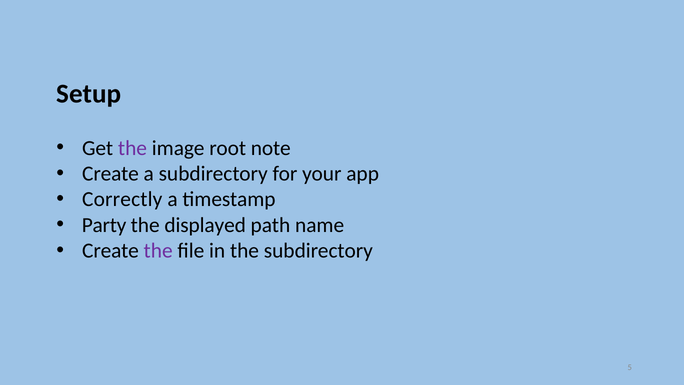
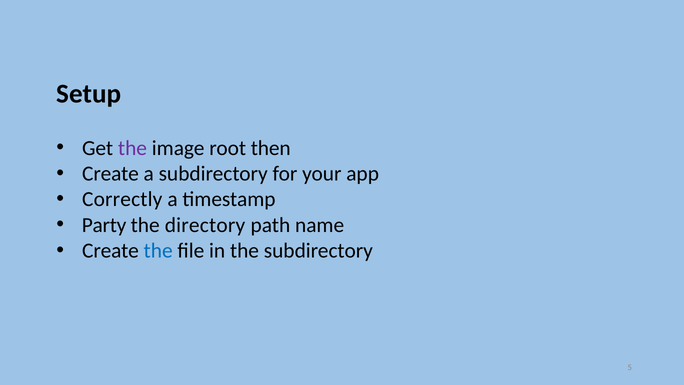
note: note -> then
displayed: displayed -> directory
the at (158, 251) colour: purple -> blue
